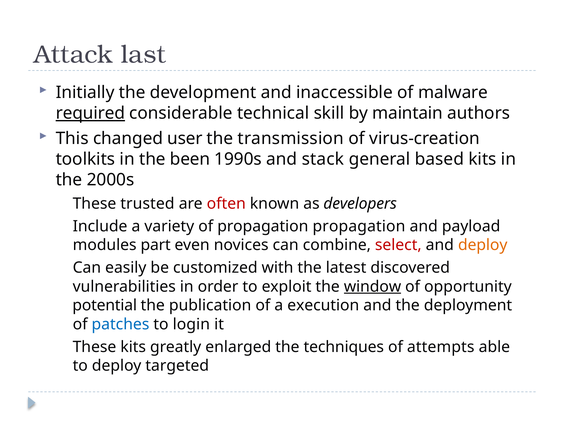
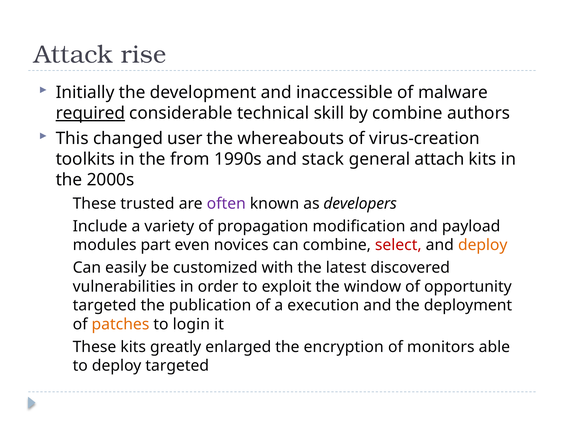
last: last -> rise
by maintain: maintain -> combine
transmission: transmission -> whereabouts
been: been -> from
based: based -> attach
often colour: red -> purple
propagation propagation: propagation -> modification
window underline: present -> none
potential at (105, 305): potential -> targeted
patches colour: blue -> orange
techniques: techniques -> encryption
attempts: attempts -> monitors
